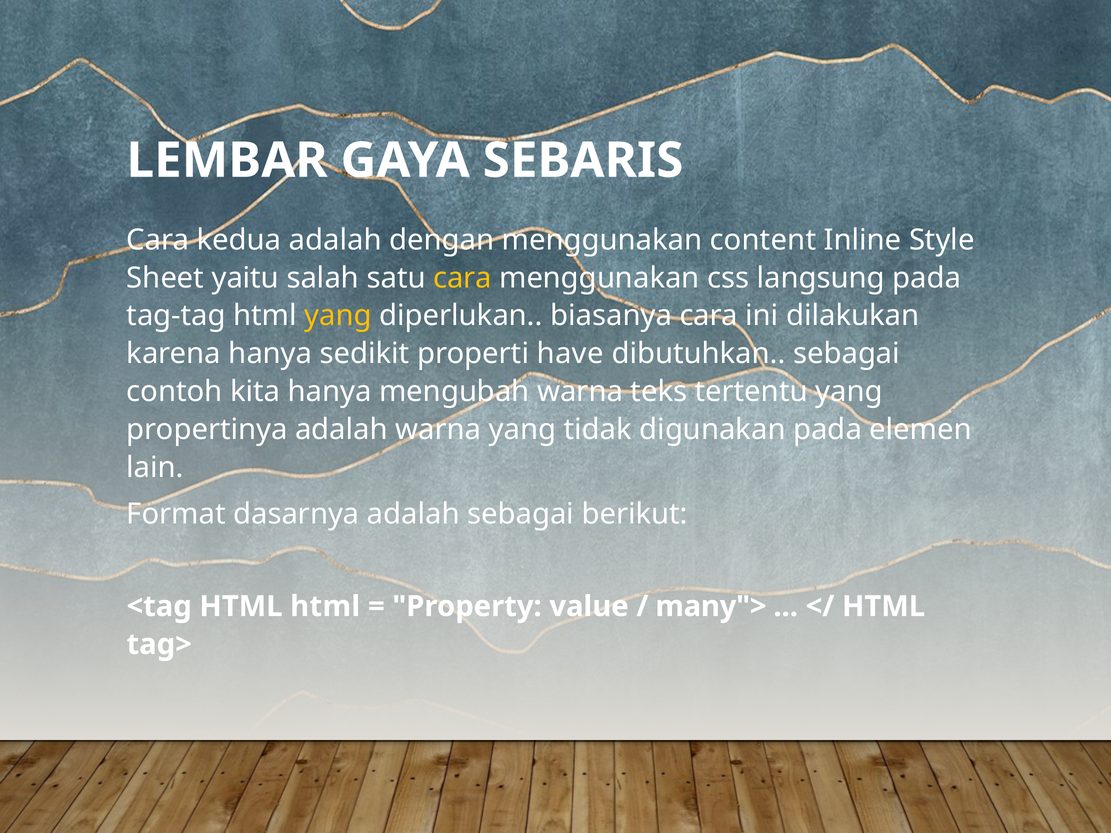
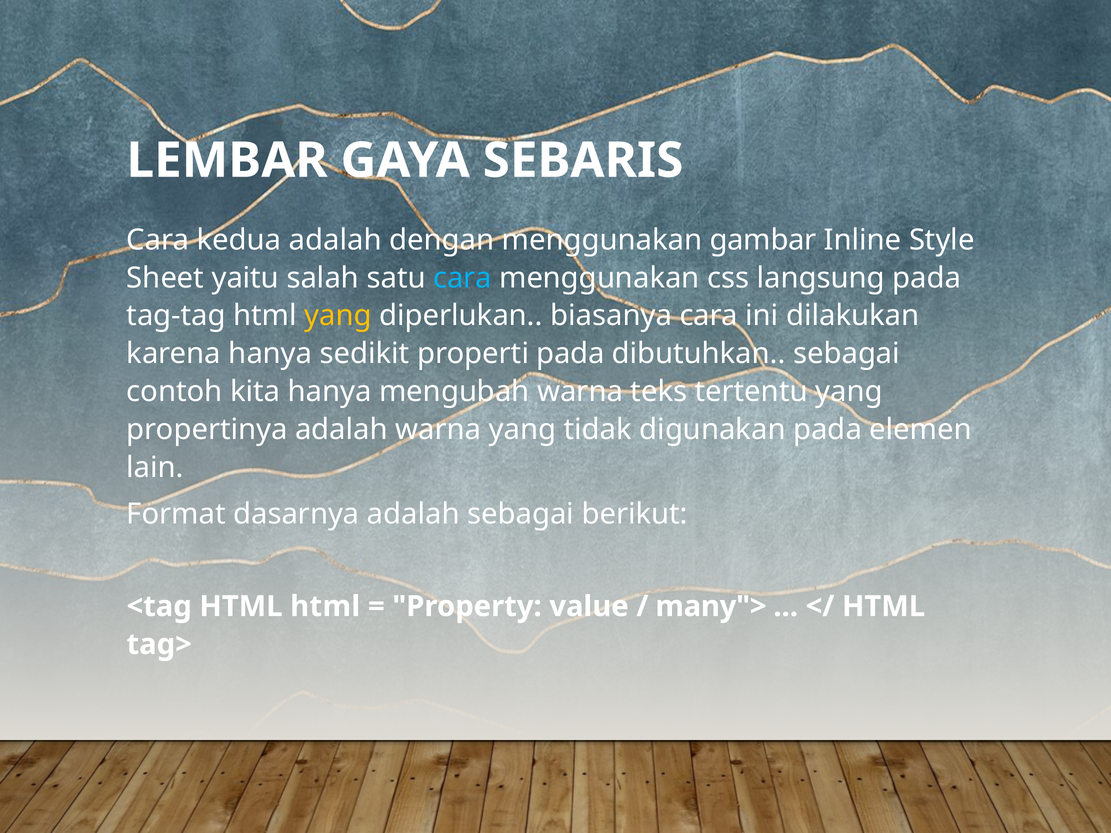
content: content -> gambar
cara at (462, 278) colour: yellow -> light blue
properti have: have -> pada
